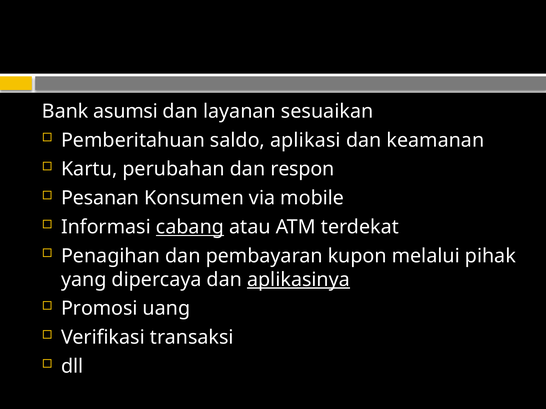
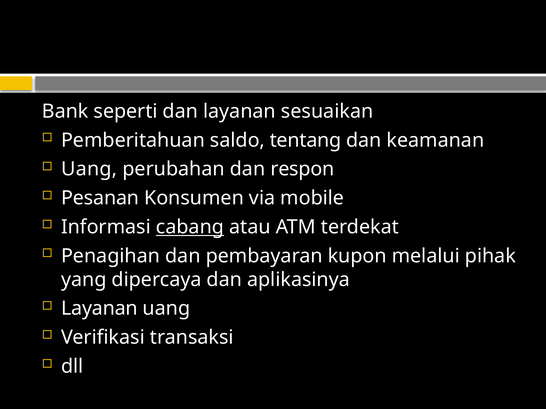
asumsi: asumsi -> seperti
aplikasi: aplikasi -> tentang
Kartu at (89, 169): Kartu -> Uang
aplikasinya underline: present -> none
Promosi at (99, 309): Promosi -> Layanan
